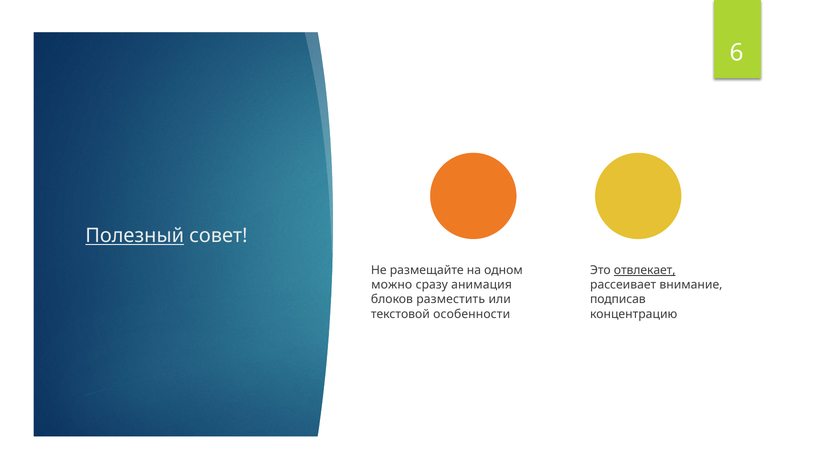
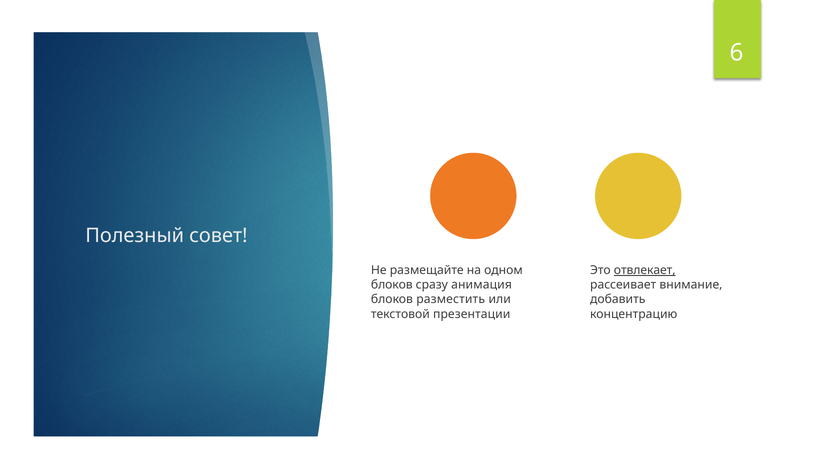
Полезный underline: present -> none
можно at (392, 285): можно -> блоков
подписав: подписав -> добавить
особенности: особенности -> презентации
